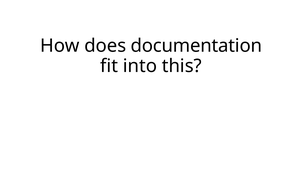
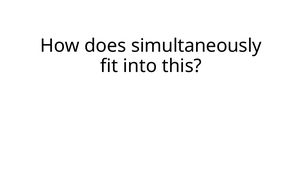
documentation: documentation -> simultaneously
